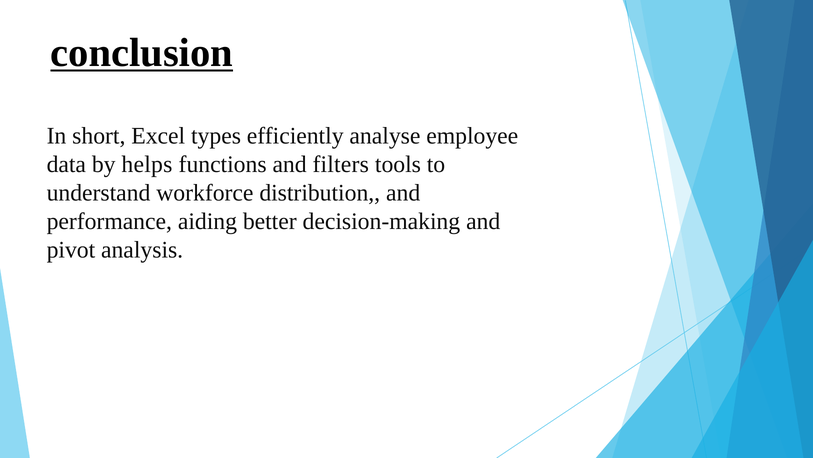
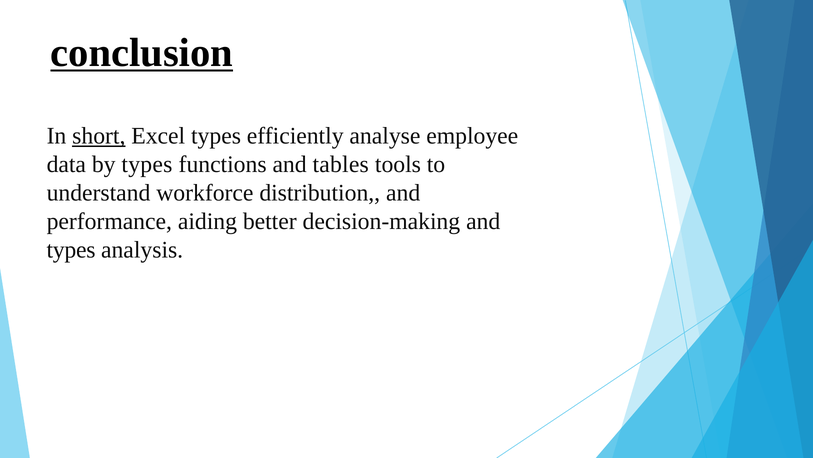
short underline: none -> present
by helps: helps -> types
filters: filters -> tables
pivot at (71, 250): pivot -> types
